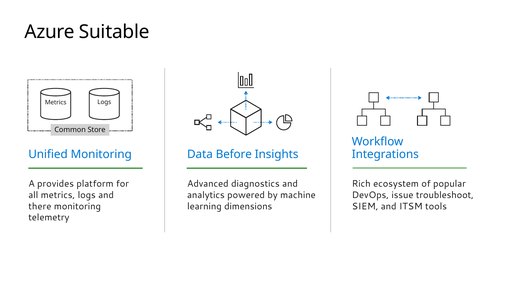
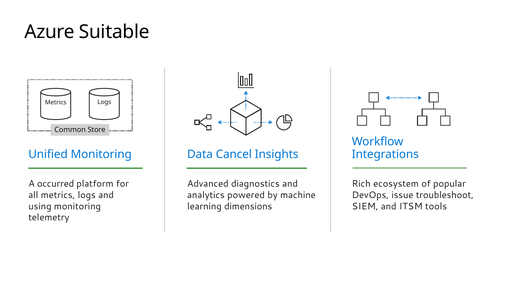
Before: Before -> Cancel
provides: provides -> occurred
there: there -> using
